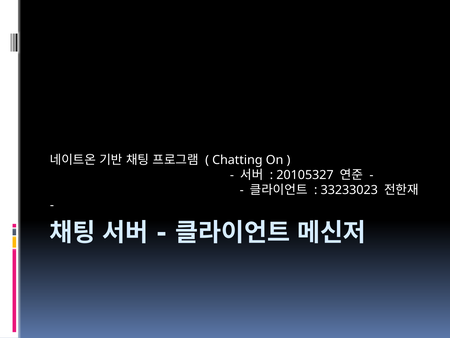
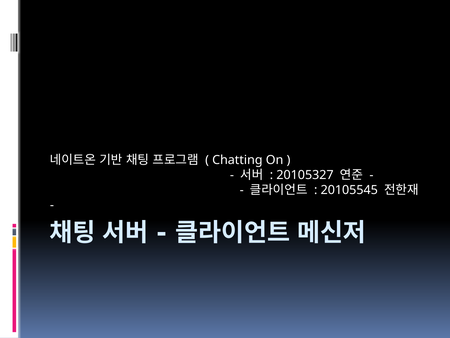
33233023: 33233023 -> 20105545
